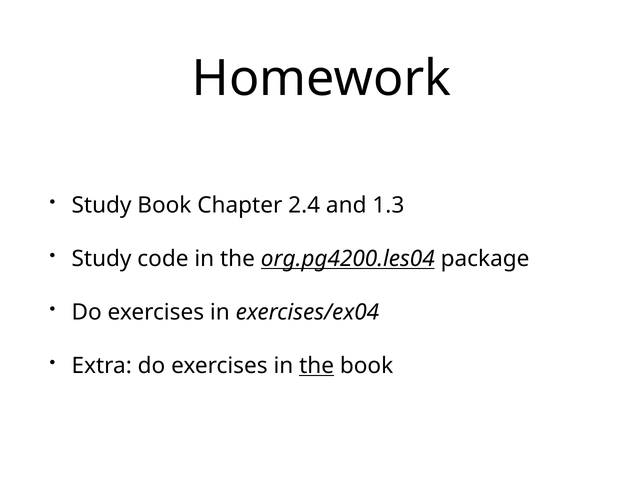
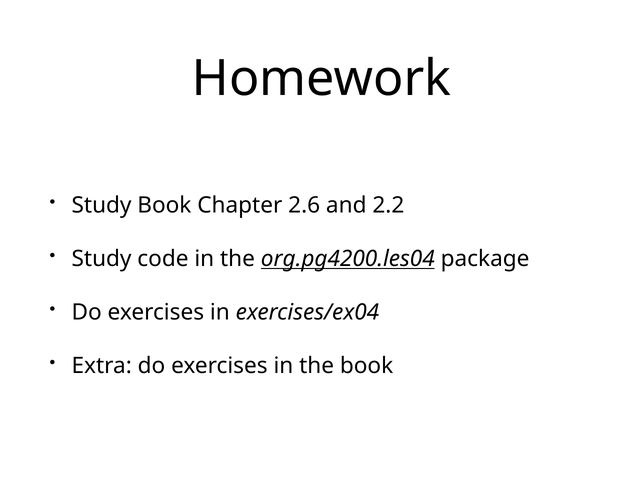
2.4: 2.4 -> 2.6
1.3: 1.3 -> 2.2
the at (317, 366) underline: present -> none
